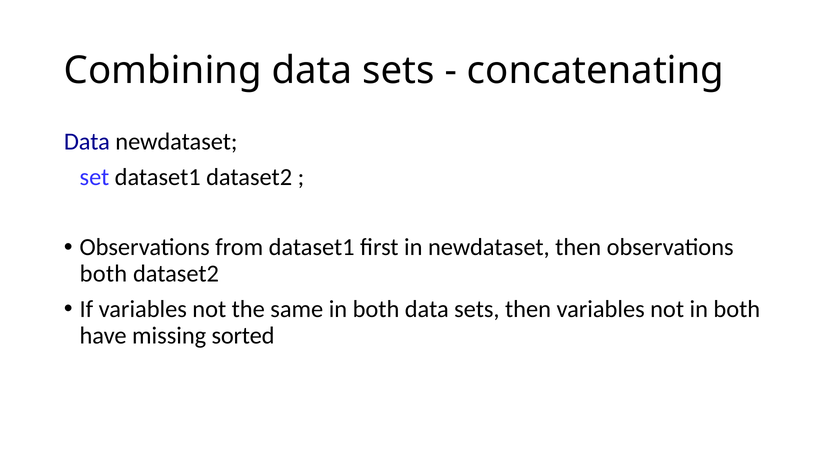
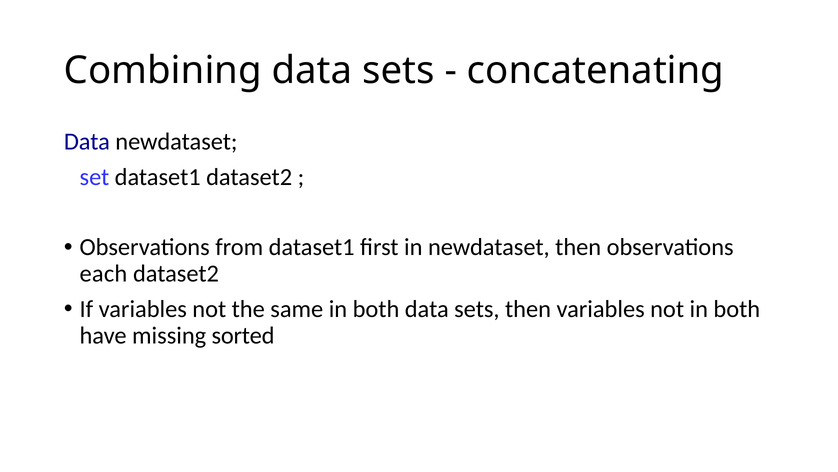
both at (103, 273): both -> each
